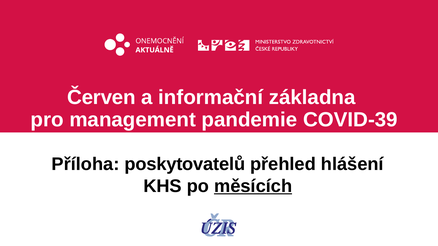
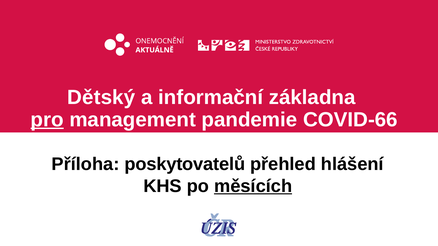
Červen: Červen -> Dětský
pro underline: none -> present
COVID-39: COVID-39 -> COVID-66
